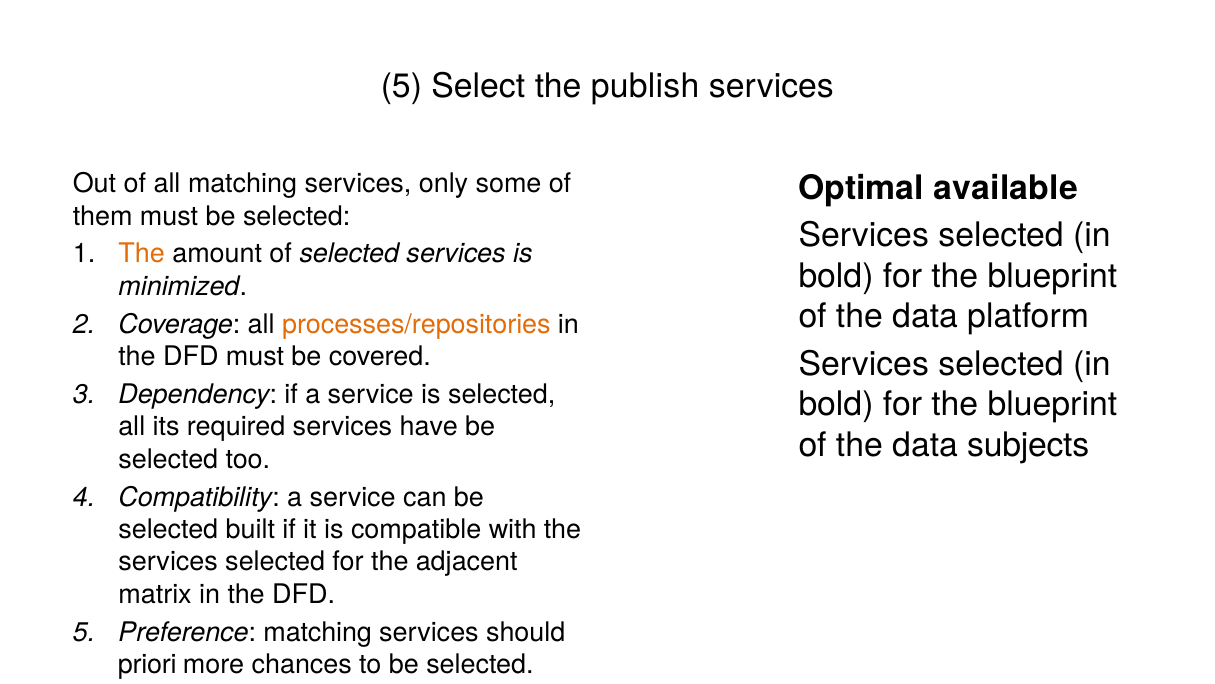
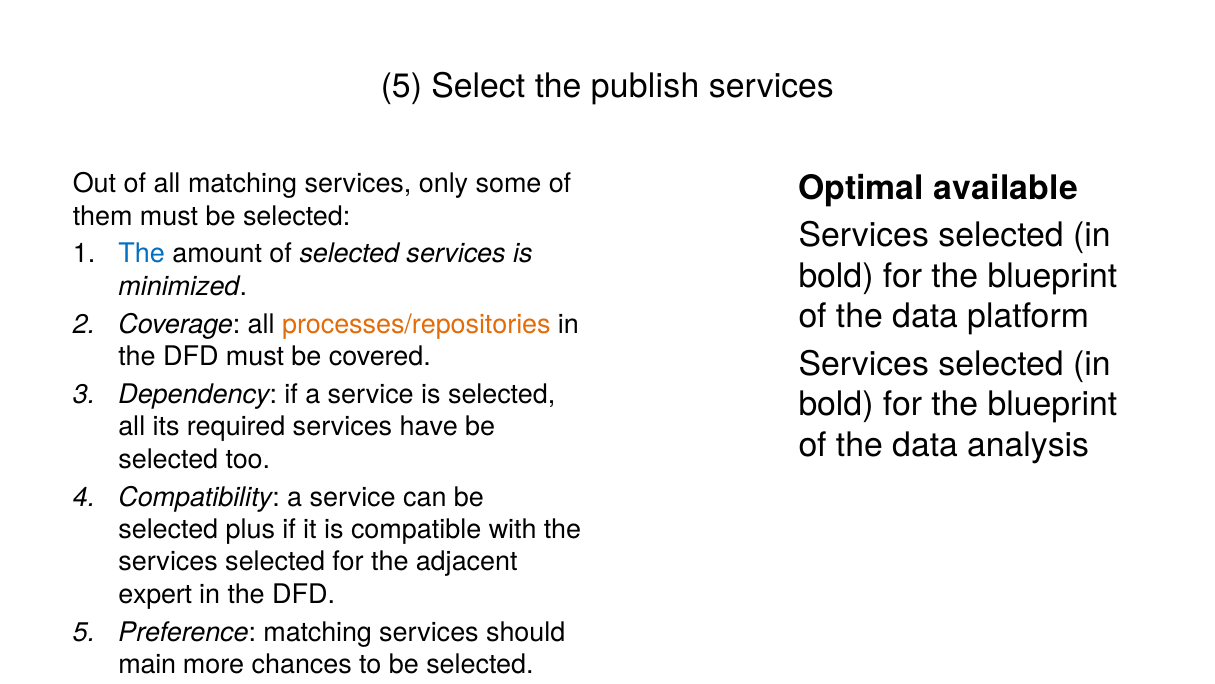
The at (142, 254) colour: orange -> blue
subjects: subjects -> analysis
built: built -> plus
matrix: matrix -> expert
priori: priori -> main
